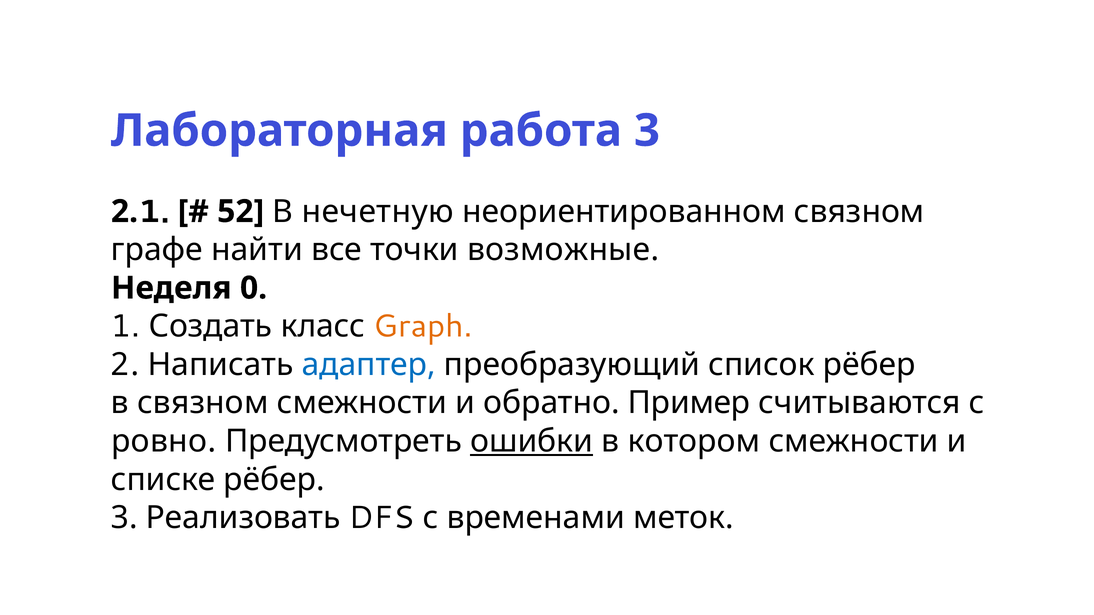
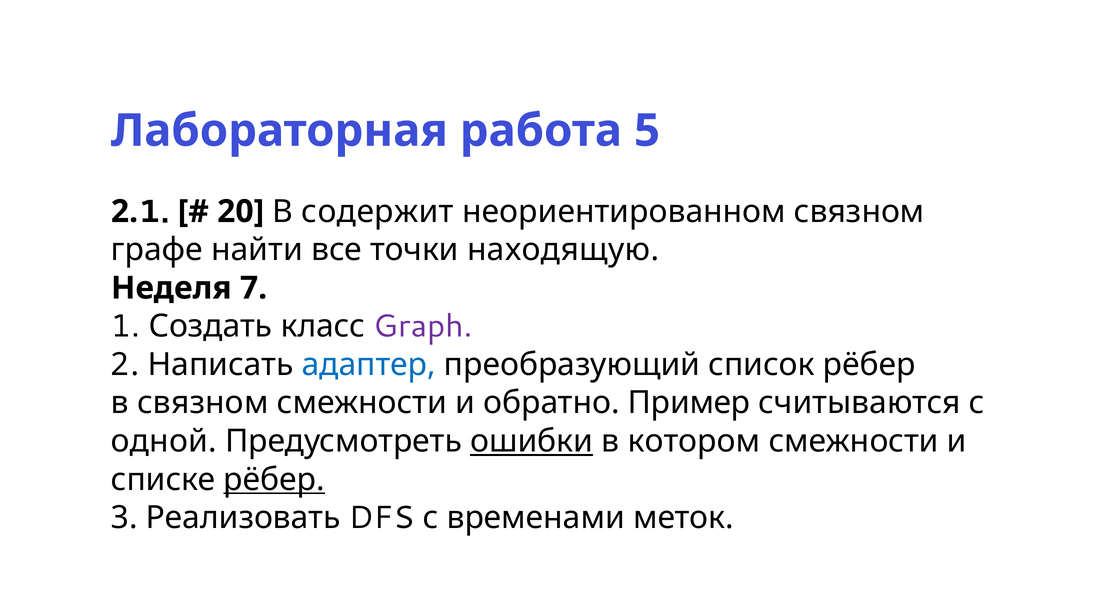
работа 3: 3 -> 5
52: 52 -> 20
нечетную: нечетную -> содержит
возможные: возможные -> находящую
0: 0 -> 7
Graph colour: orange -> purple
ровно: ровно -> одной
рёбер at (274, 480) underline: none -> present
